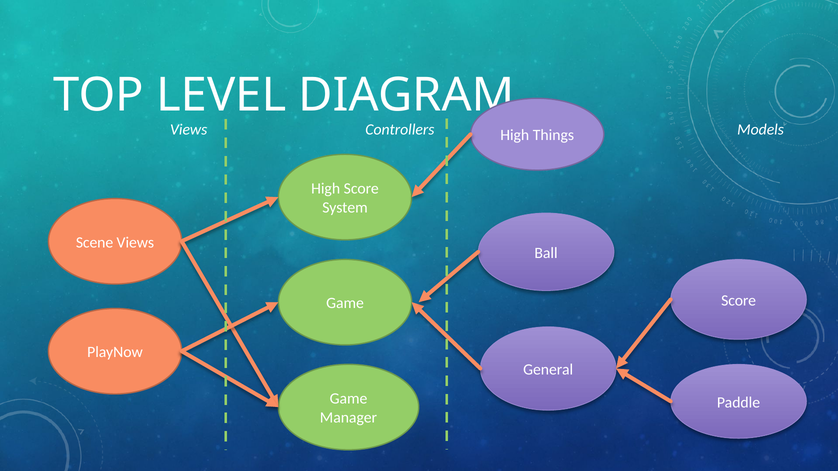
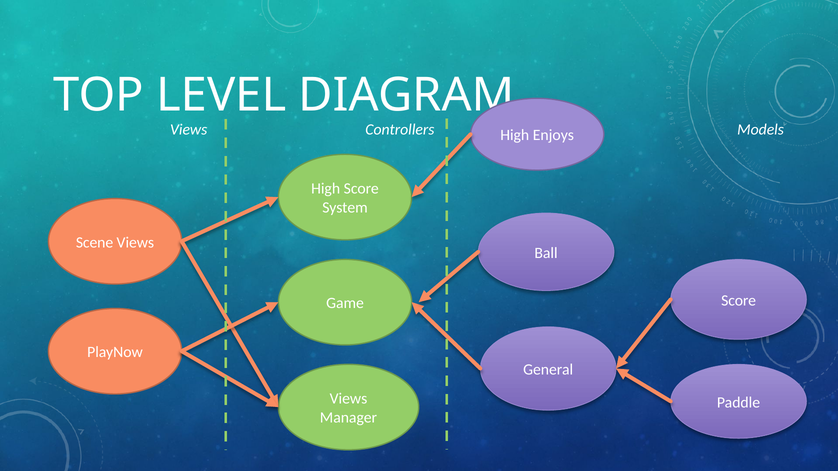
Things: Things -> Enjoys
Game at (349, 399): Game -> Views
